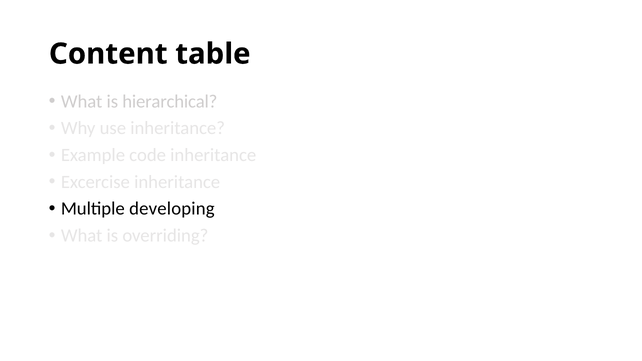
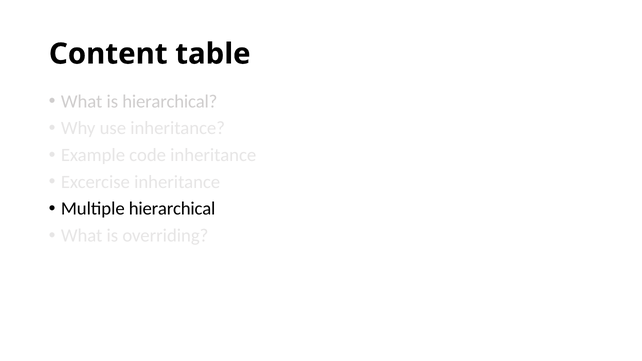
Multiple developing: developing -> hierarchical
